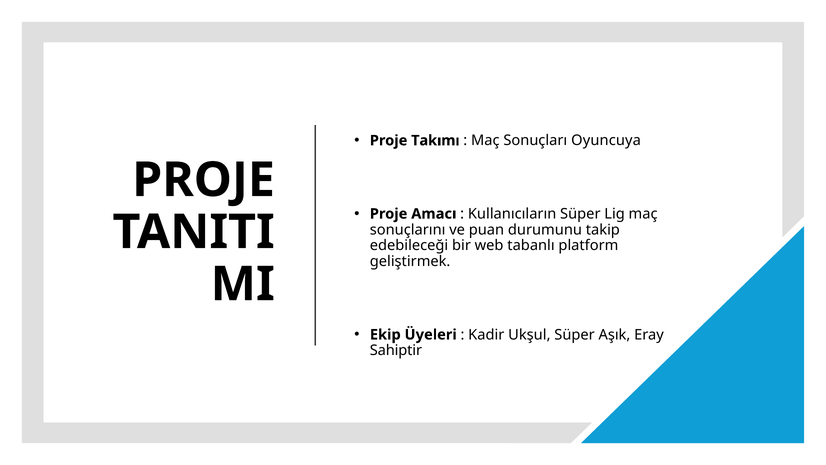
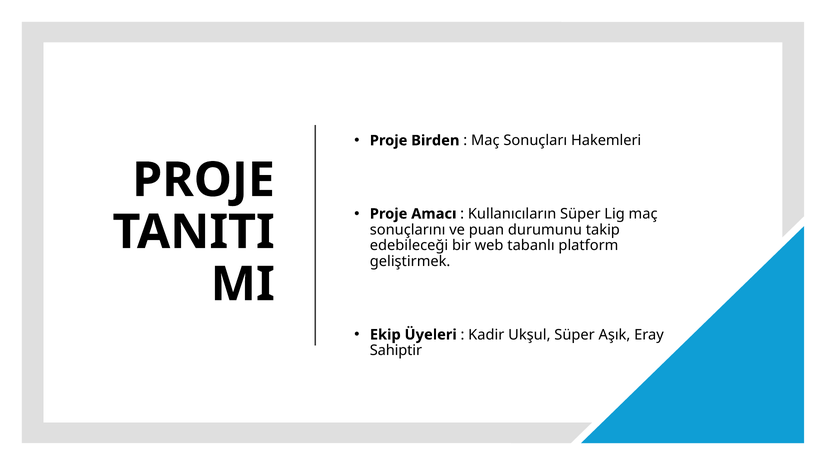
Takımı: Takımı -> Birden
Oyuncuya: Oyuncuya -> Hakemleri
